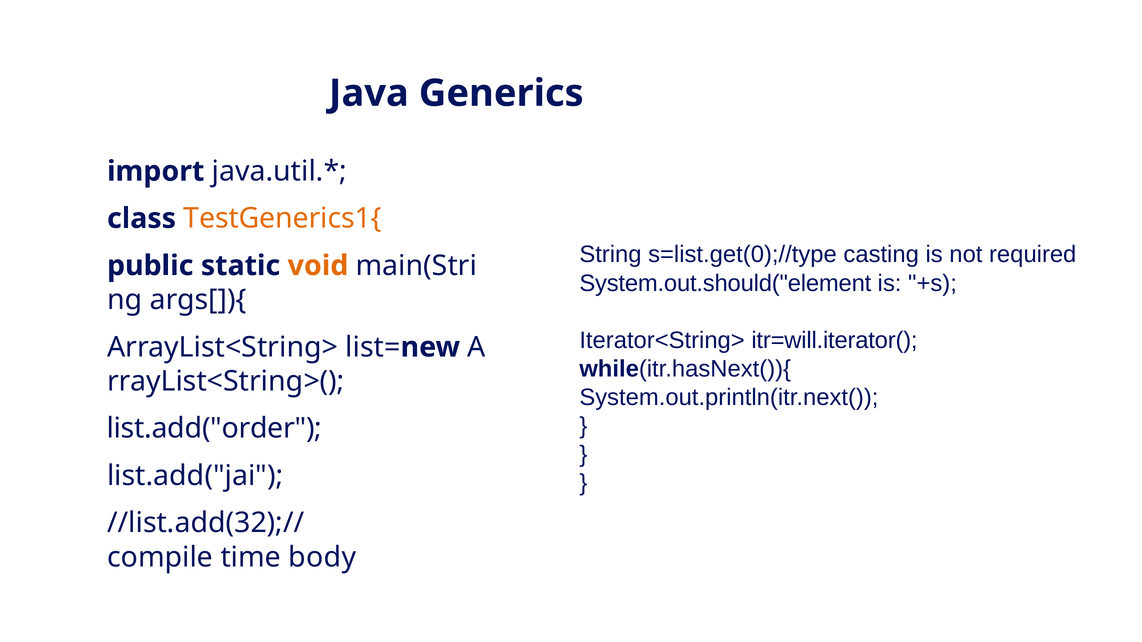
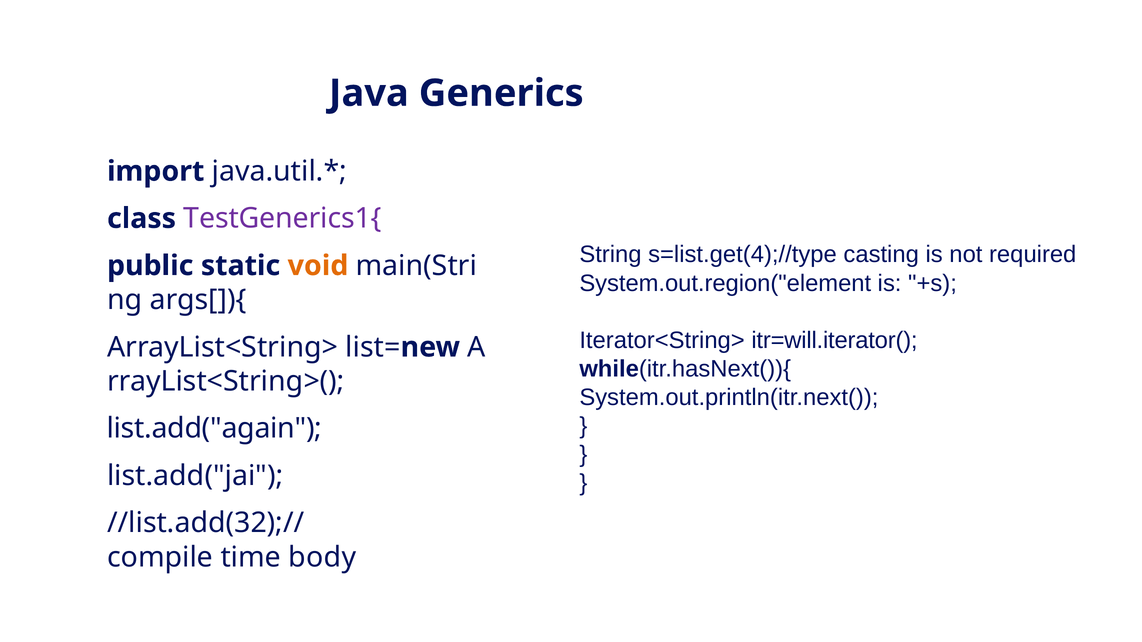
TestGenerics1{ colour: orange -> purple
s=list.get(0);//type: s=list.get(0);//type -> s=list.get(4);//type
System.out.should("element: System.out.should("element -> System.out.region("element
list.add("order: list.add("order -> list.add("again
